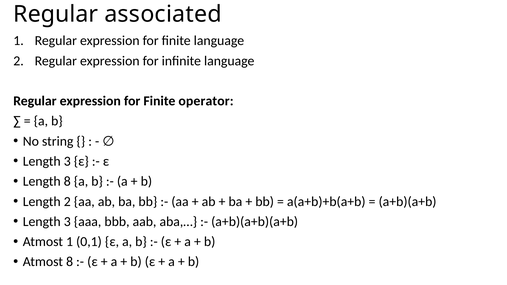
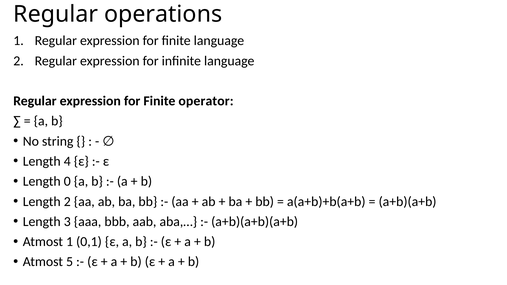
associated: associated -> operations
3 at (67, 161): 3 -> 4
Length 8: 8 -> 0
Atmost 8: 8 -> 5
